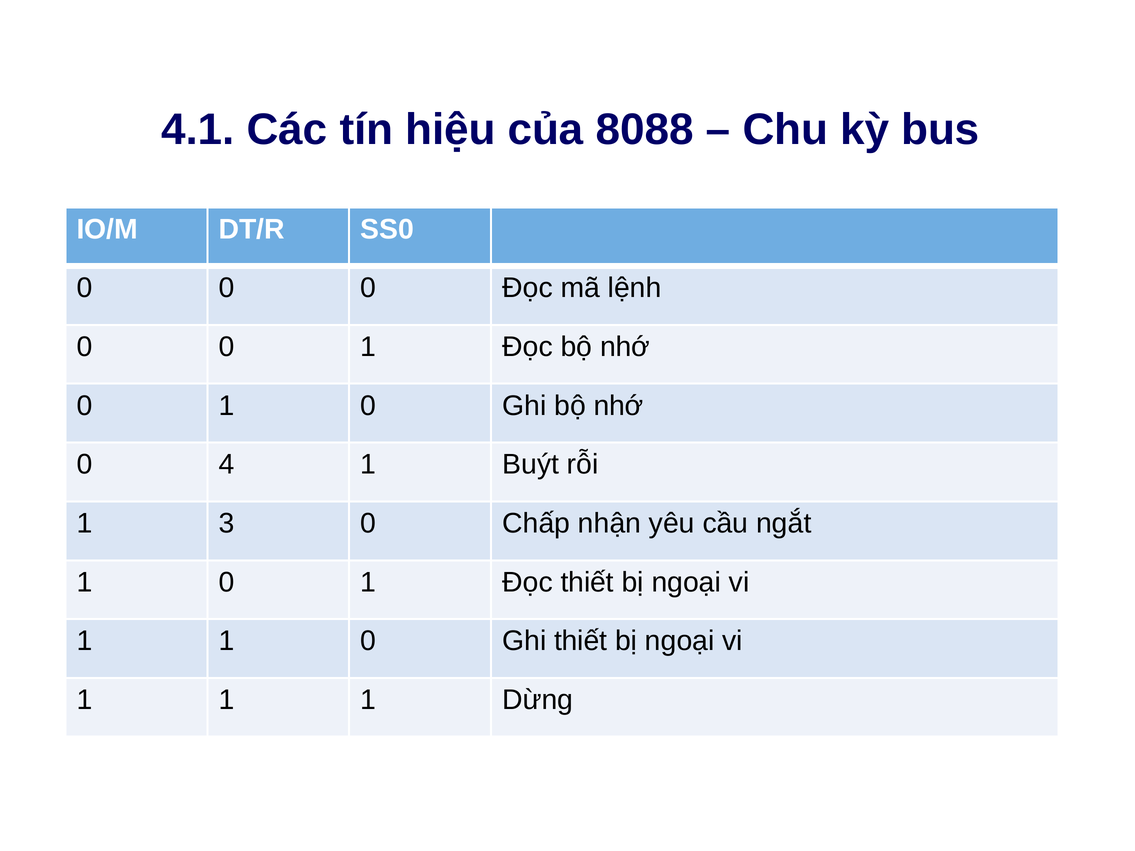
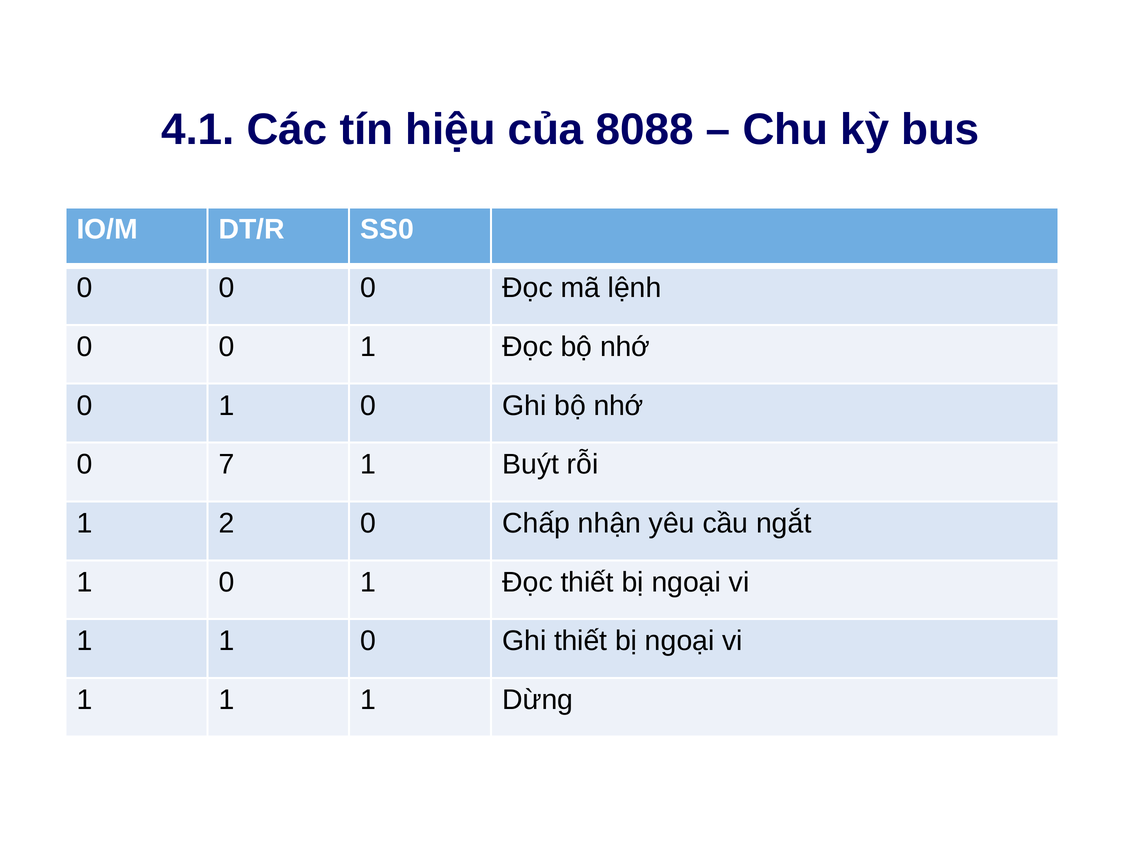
4: 4 -> 7
3: 3 -> 2
